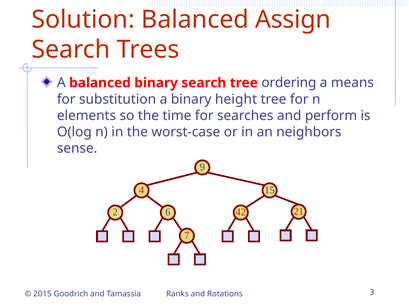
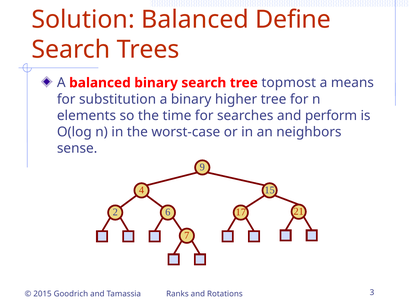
Assign: Assign -> Define
ordering: ordering -> topmost
height: height -> higher
42: 42 -> 17
